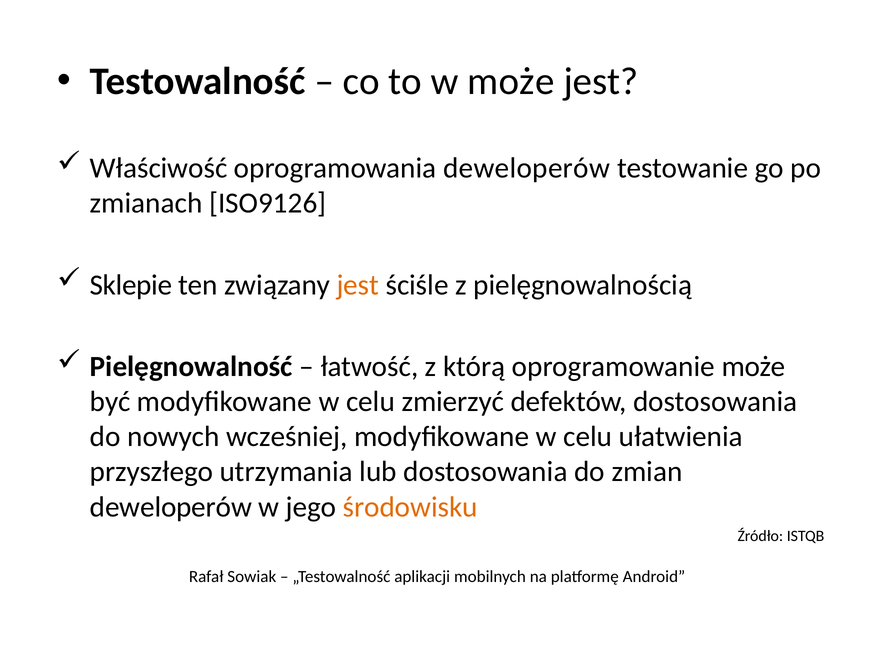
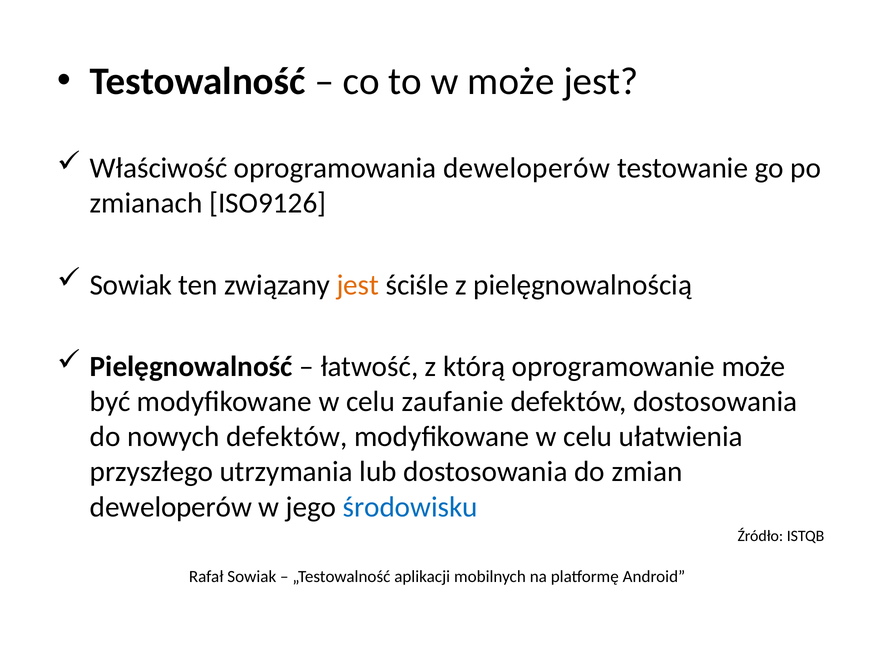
Sklepie at (131, 285): Sklepie -> Sowiak
zmierzyć: zmierzyć -> zaufanie
nowych wcześniej: wcześniej -> defektów
środowisku colour: orange -> blue
